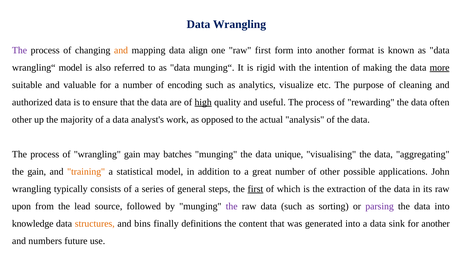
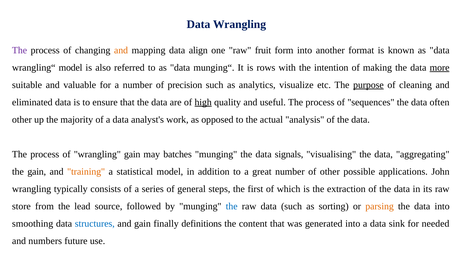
raw first: first -> fruit
rigid: rigid -> rows
encoding: encoding -> precision
purpose underline: none -> present
authorized: authorized -> eliminated
rewarding: rewarding -> sequences
unique: unique -> signals
first at (255, 189) underline: present -> none
upon: upon -> store
the at (232, 206) colour: purple -> blue
parsing colour: purple -> orange
knowledge: knowledge -> smoothing
structures colour: orange -> blue
and bins: bins -> gain
for another: another -> needed
